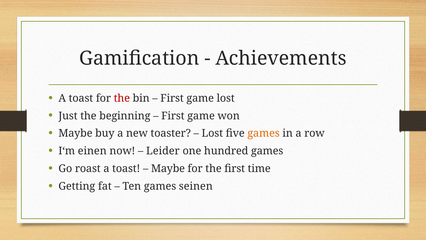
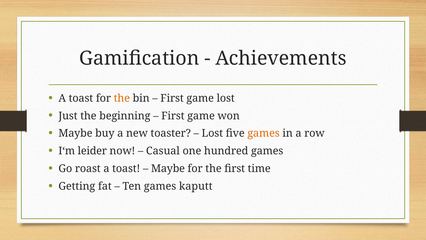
the at (122, 98) colour: red -> orange
einen: einen -> leider
Leider: Leider -> Casual
seinen: seinen -> kaputt
